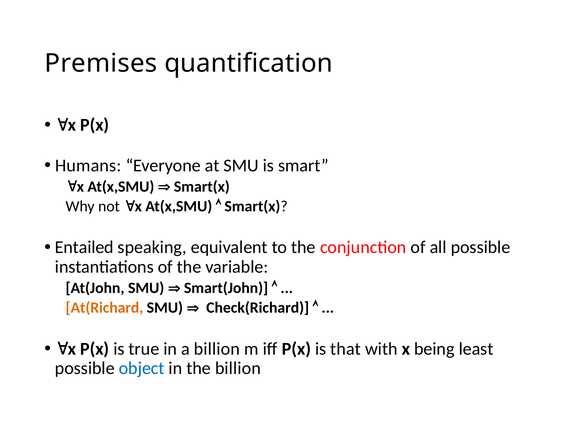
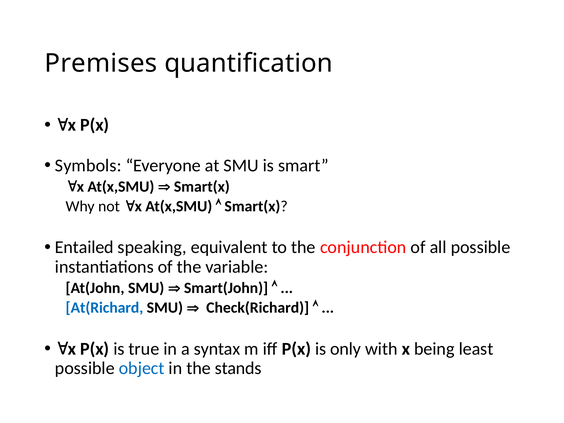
Humans: Humans -> Symbols
At(Richard colour: orange -> blue
a billion: billion -> syntax
that: that -> only
the billion: billion -> stands
